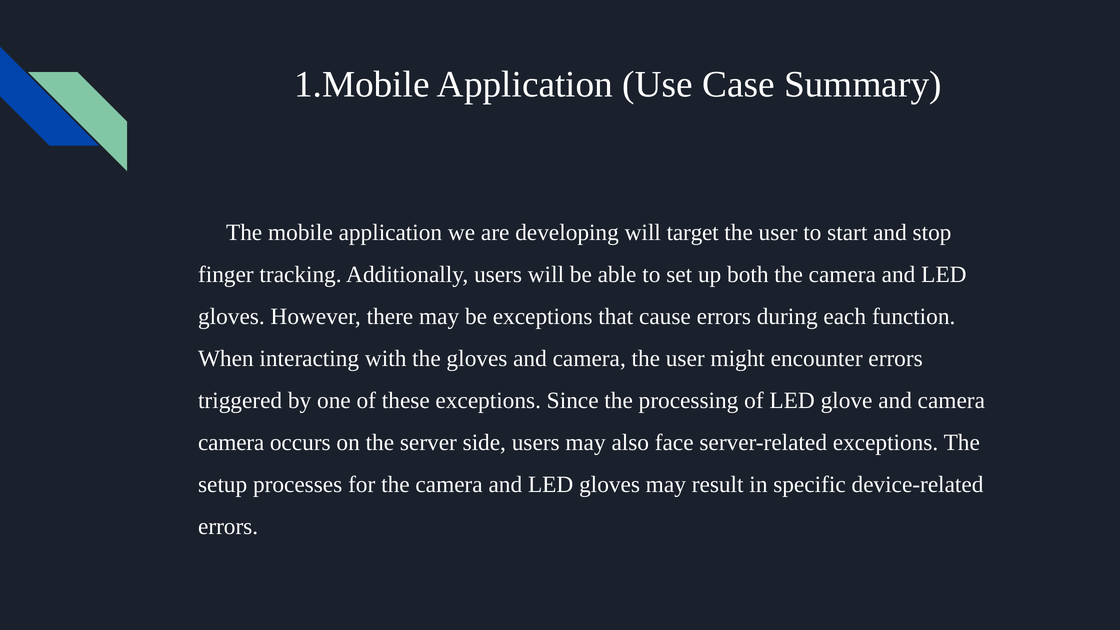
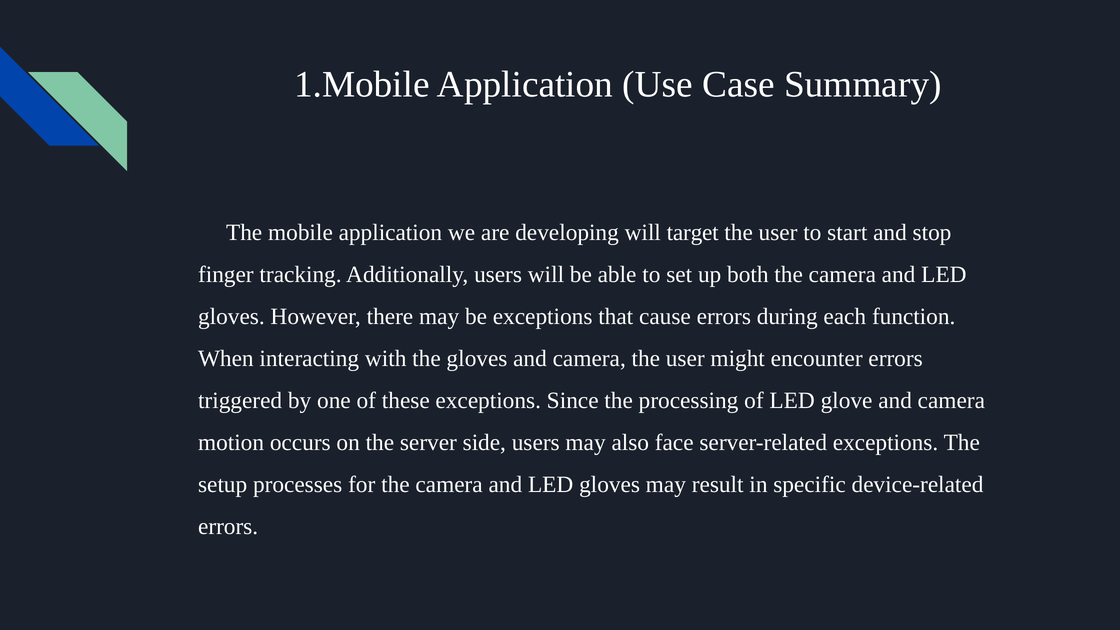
camera at (231, 443): camera -> motion
